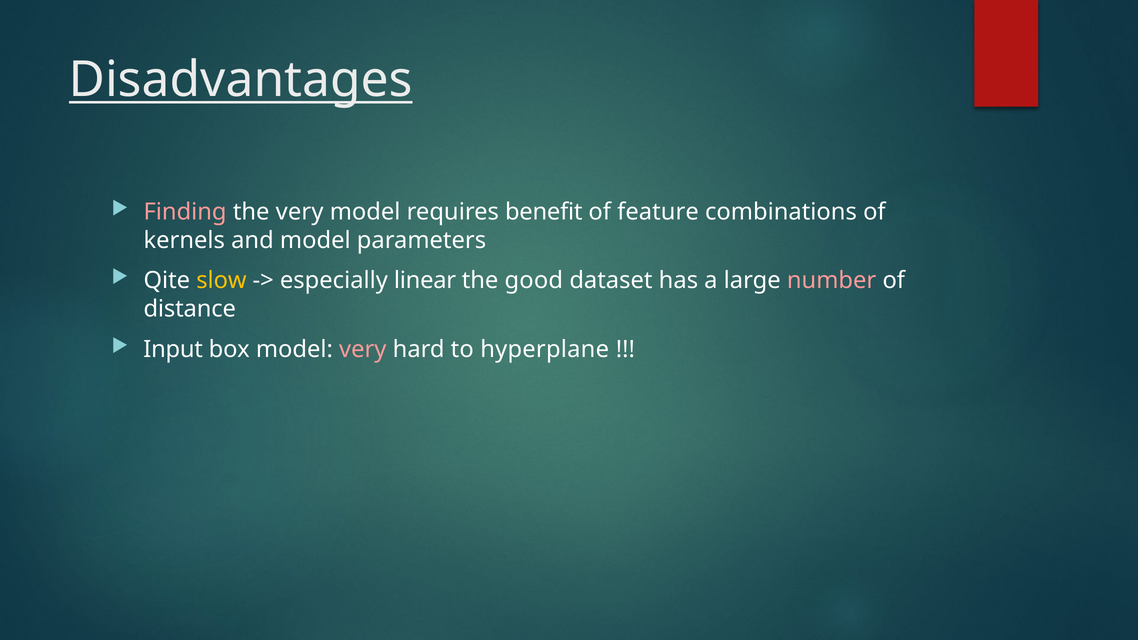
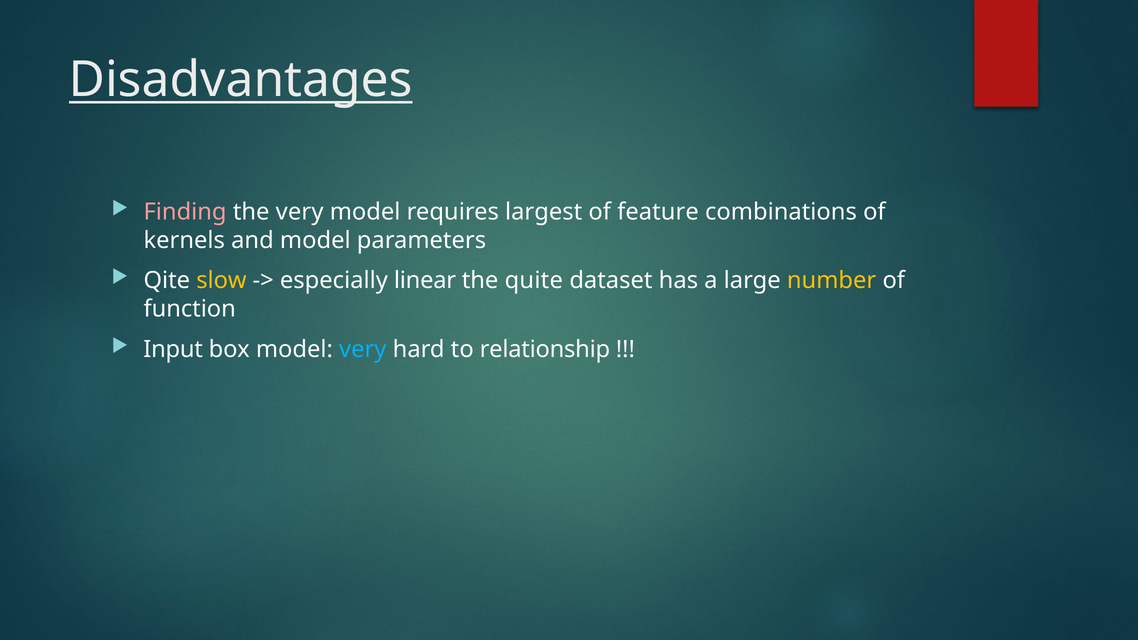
benefit: benefit -> largest
good: good -> quite
number colour: pink -> yellow
distance: distance -> function
very at (363, 349) colour: pink -> light blue
hyperplane: hyperplane -> relationship
